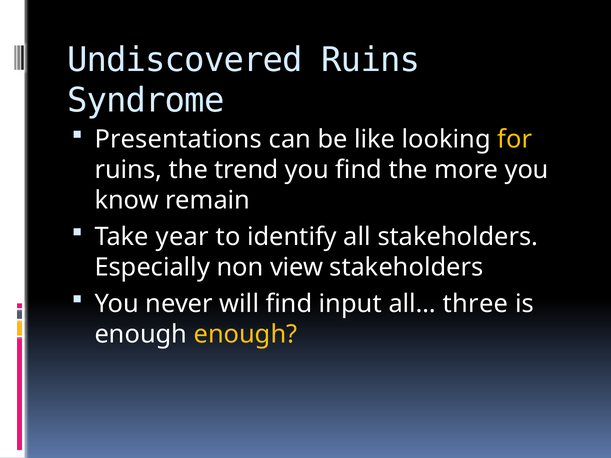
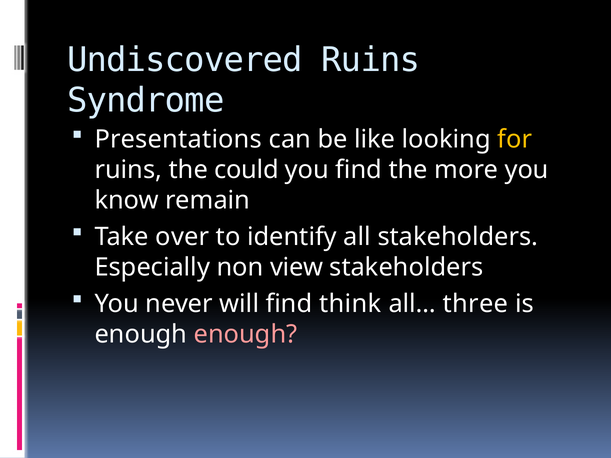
trend: trend -> could
year: year -> over
input: input -> think
enough at (246, 334) colour: yellow -> pink
